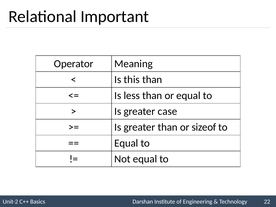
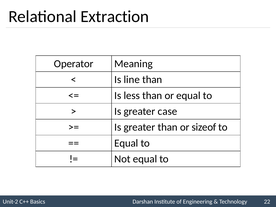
Important: Important -> Extraction
this: this -> line
